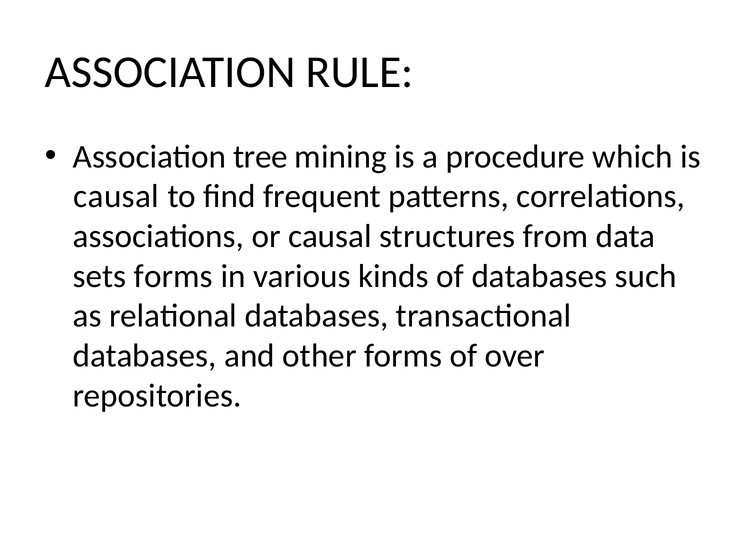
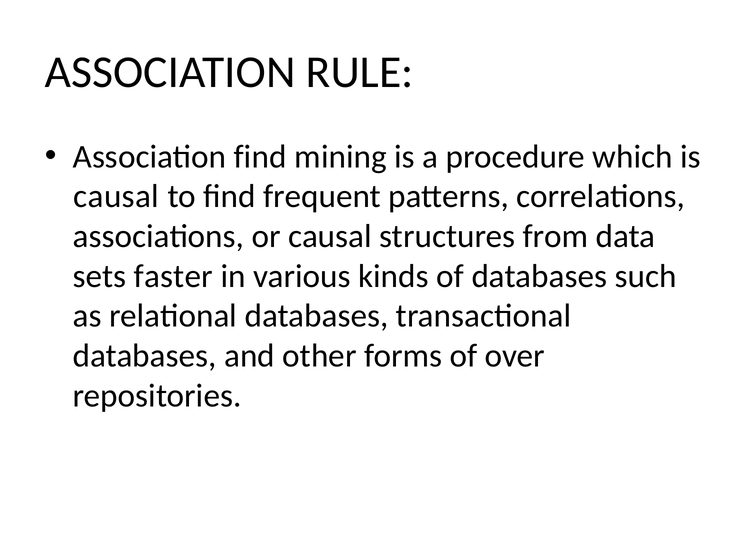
Association tree: tree -> find
sets forms: forms -> faster
